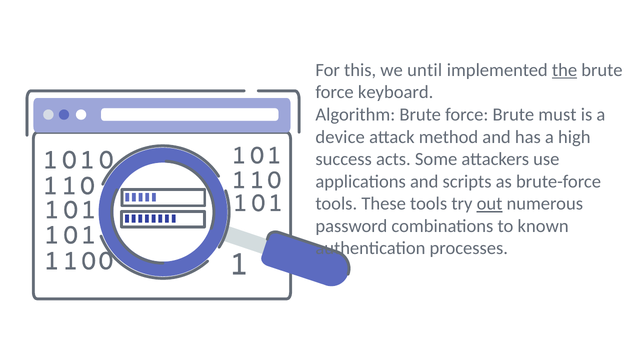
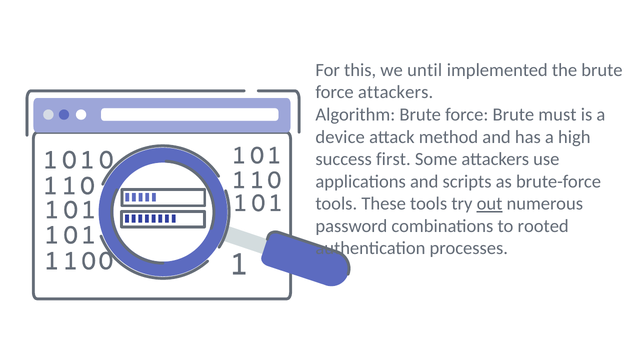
the underline: present -> none
force keyboard: keyboard -> attackers
acts: acts -> first
known: known -> rooted
